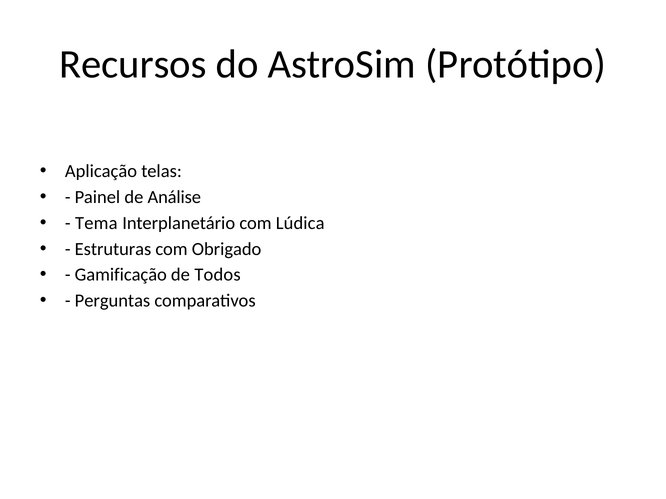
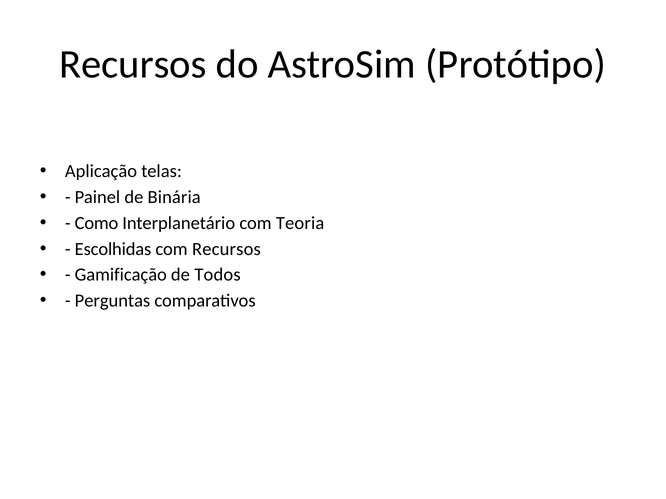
Análise: Análise -> Binária
Tema: Tema -> Como
Lúdica: Lúdica -> Teoria
Estruturas: Estruturas -> Escolhidas
com Obrigado: Obrigado -> Recursos
